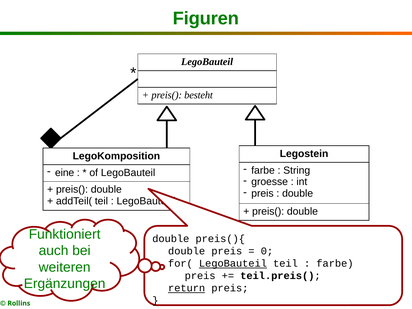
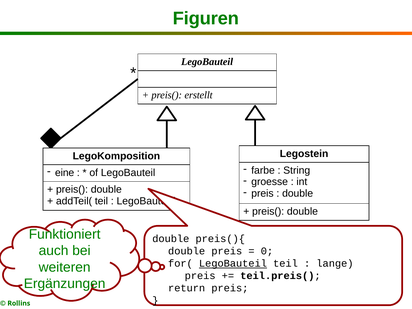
besteht: besteht -> erstellt
farbe at (335, 263): farbe -> lange
return underline: present -> none
